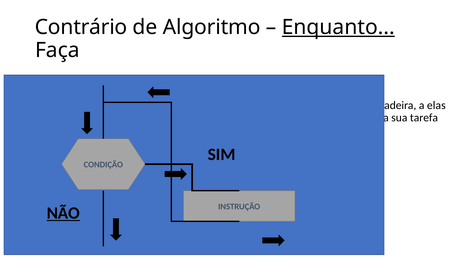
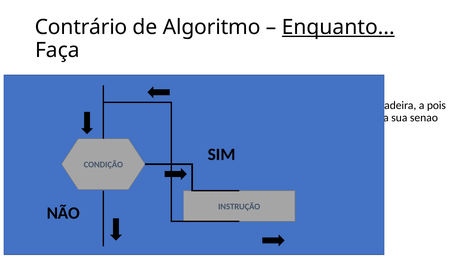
elas: elas -> pois
tarefa: tarefa -> senao
NÃO underline: present -> none
